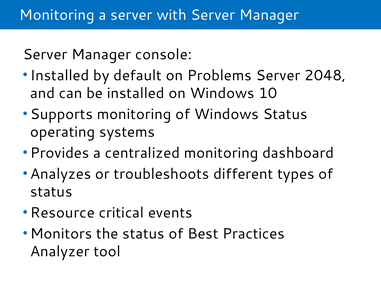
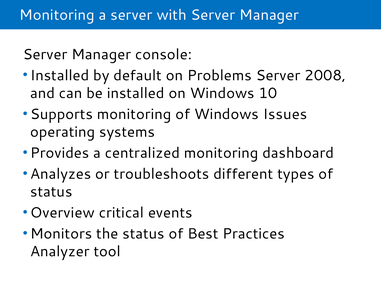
2048: 2048 -> 2008
Windows Status: Status -> Issues
Resource: Resource -> Overview
